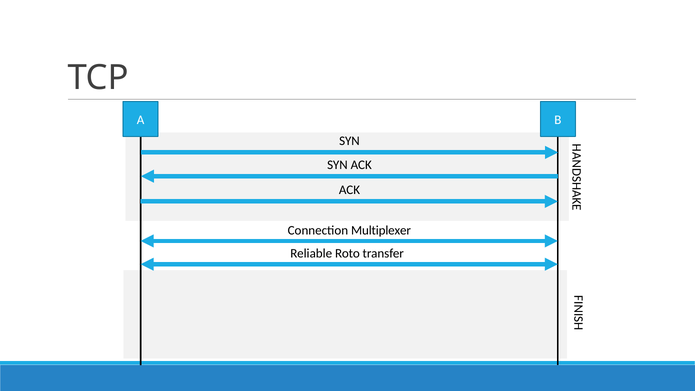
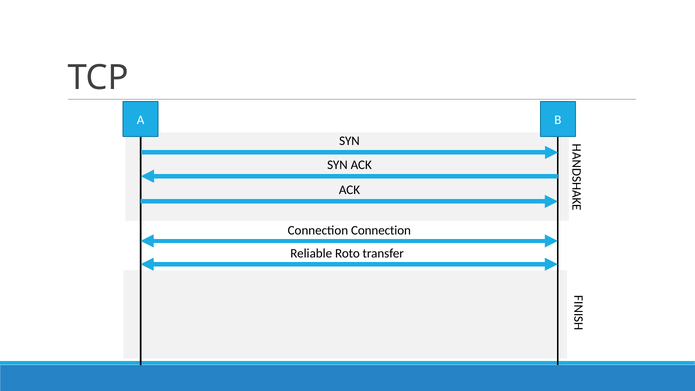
Connection Multiplexer: Multiplexer -> Connection
